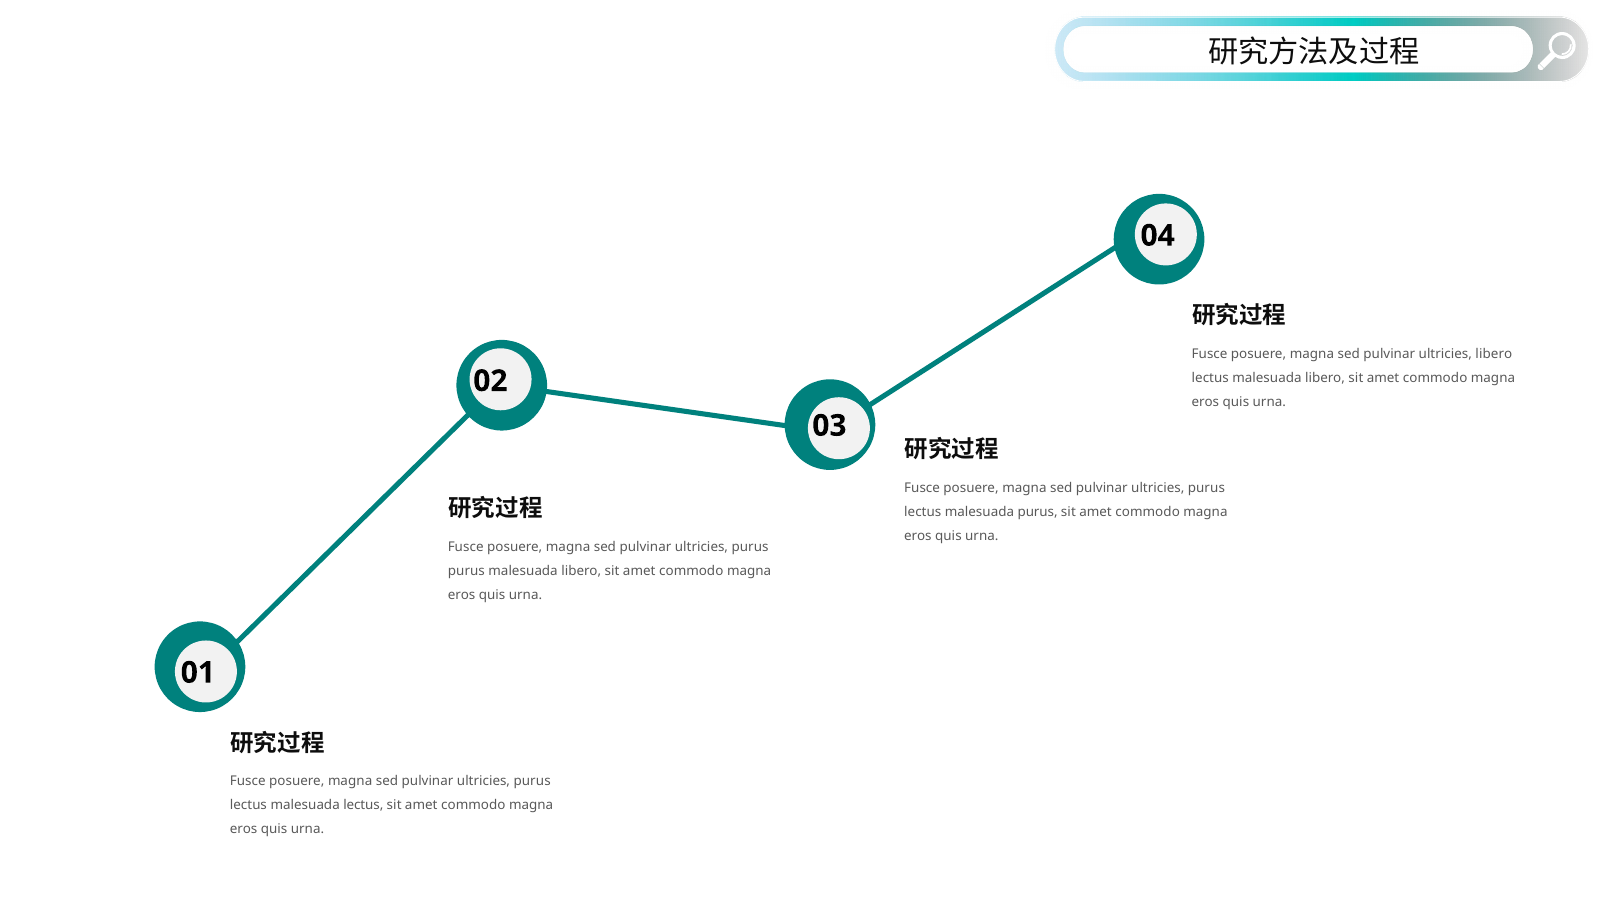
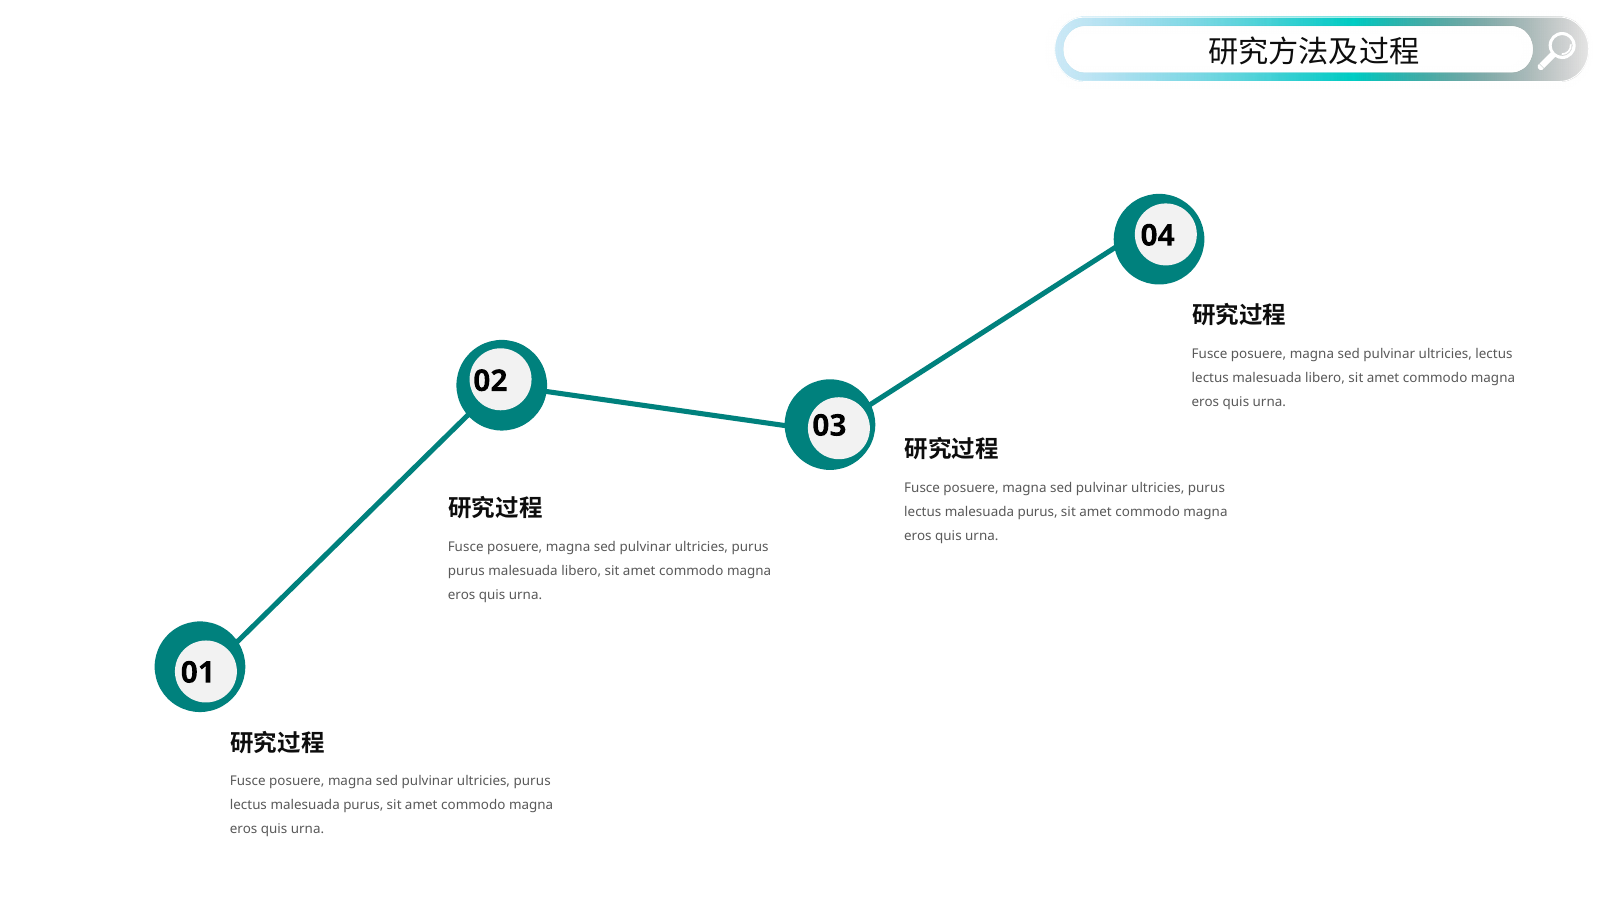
ultricies libero: libero -> lectus
lectus at (363, 805): lectus -> purus
